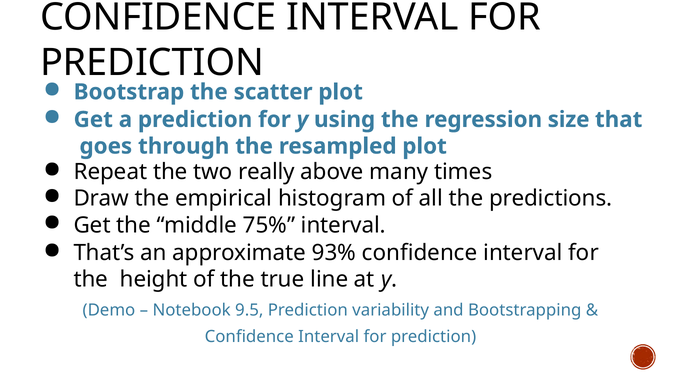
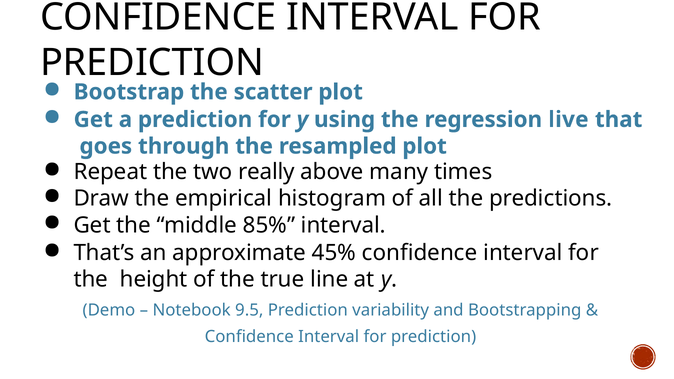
size: size -> live
75%: 75% -> 85%
93%: 93% -> 45%
